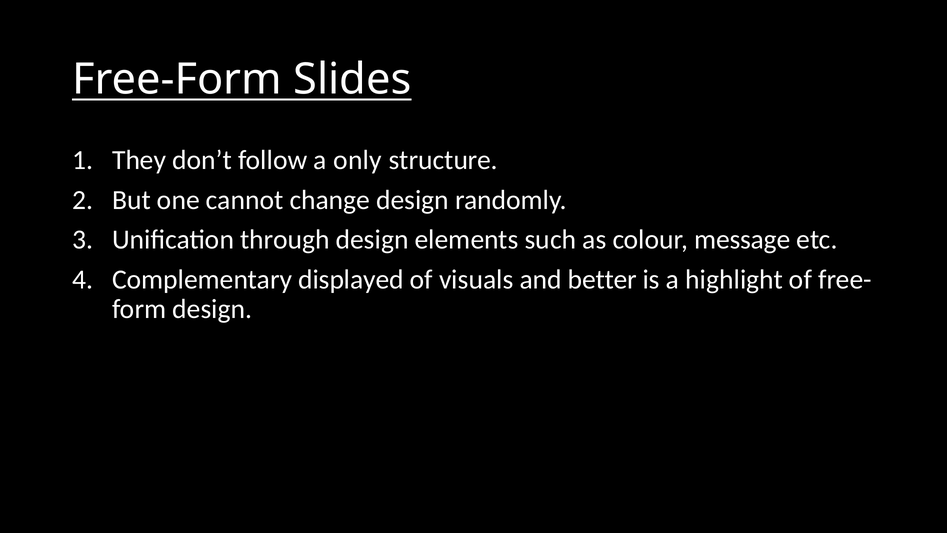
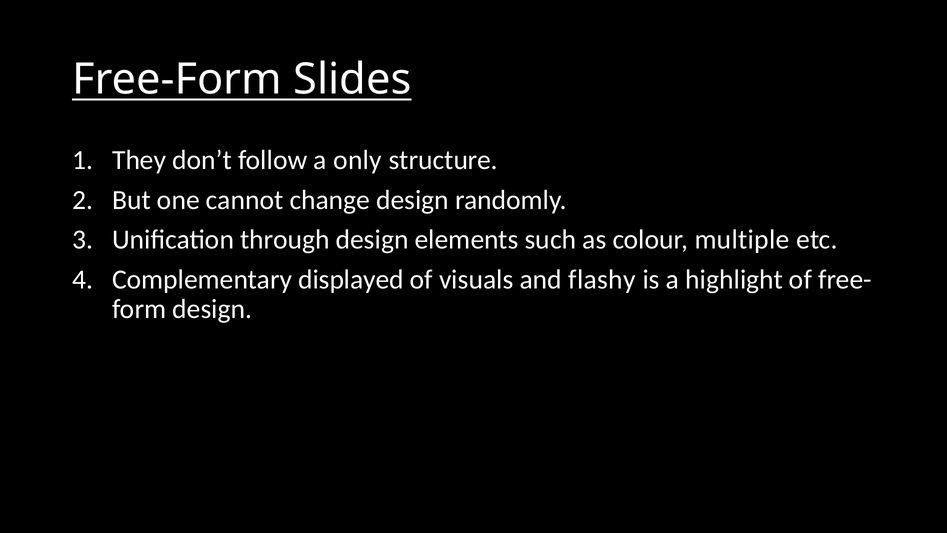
message: message -> multiple
better: better -> flashy
